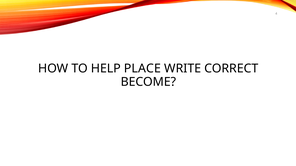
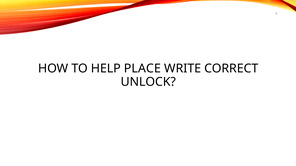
BECOME: BECOME -> UNLOCK
